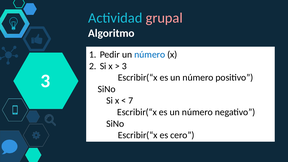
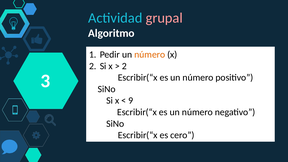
número at (150, 55) colour: blue -> orange
3 at (124, 66): 3 -> 2
7: 7 -> 9
